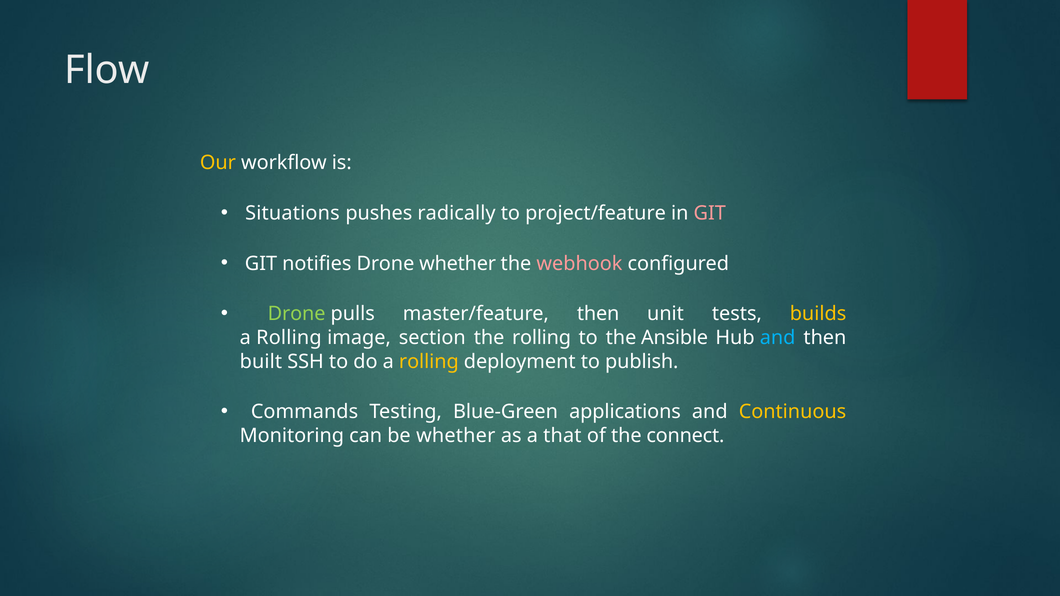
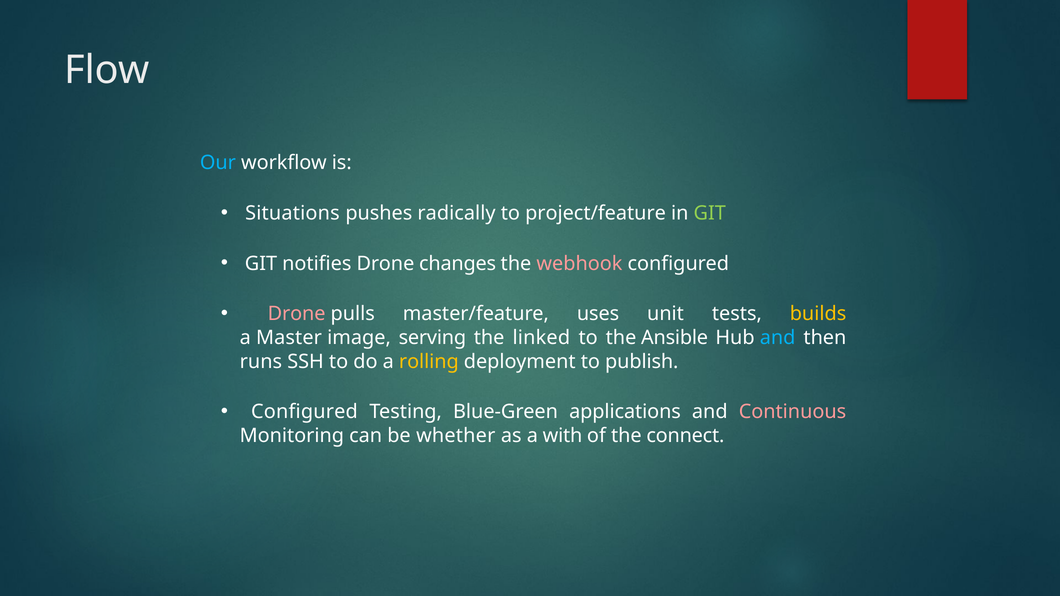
Our colour: yellow -> light blue
GIT at (710, 213) colour: pink -> light green
Drone whether: whether -> changes
Drone at (297, 314) colour: light green -> pink
master/feature then: then -> uses
Rolling at (289, 338): Rolling -> Master
section: section -> serving
the rolling: rolling -> linked
built: built -> runs
Commands at (305, 412): Commands -> Configured
Continuous colour: yellow -> pink
that: that -> with
